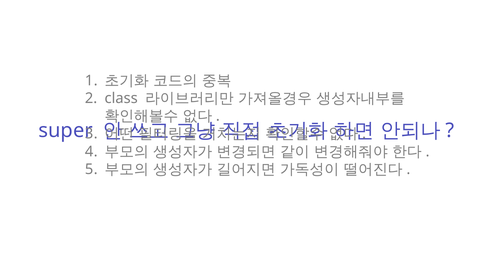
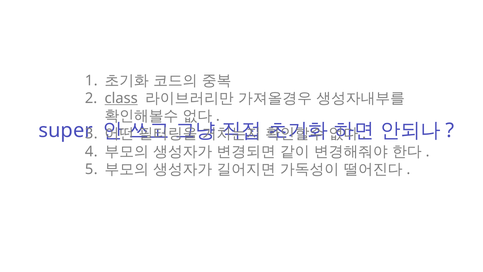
class underline: none -> present
